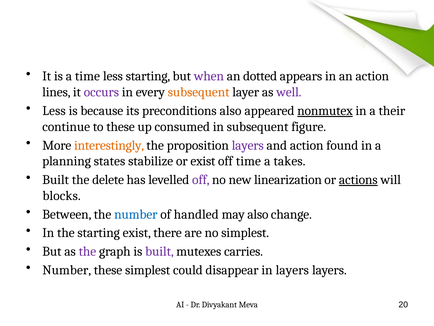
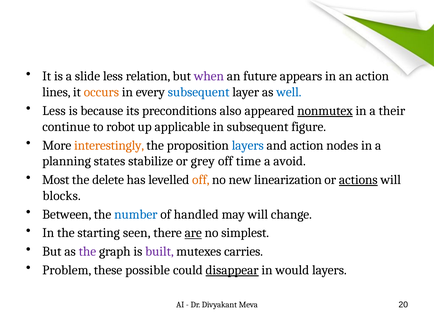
a time: time -> slide
less starting: starting -> relation
dotted: dotted -> future
occurs colour: purple -> orange
subsequent at (199, 92) colour: orange -> blue
well colour: purple -> blue
to these: these -> robot
consumed: consumed -> applicable
layers at (248, 145) colour: purple -> blue
found: found -> nodes
or exist: exist -> grey
takes: takes -> avoid
Built at (56, 180): Built -> Most
off at (201, 180) colour: purple -> orange
may also: also -> will
starting exist: exist -> seen
are underline: none -> present
Number at (67, 270): Number -> Problem
these simplest: simplest -> possible
disappear underline: none -> present
in layers: layers -> would
